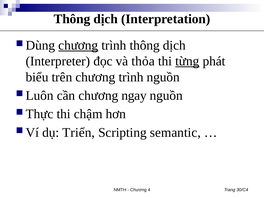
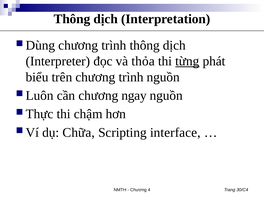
chương at (78, 45) underline: present -> none
Triển: Triển -> Chữa
semantic: semantic -> interface
